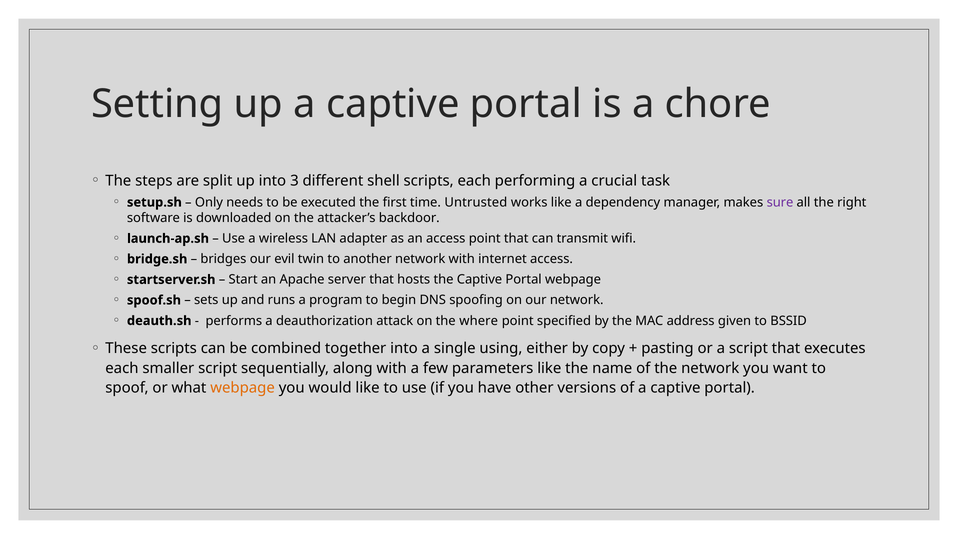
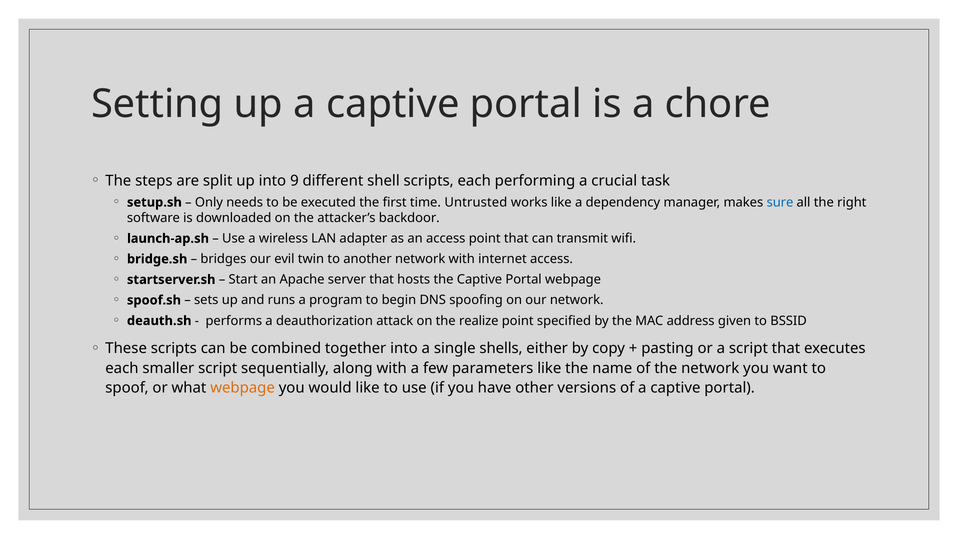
3: 3 -> 9
sure colour: purple -> blue
where: where -> realize
using: using -> shells
